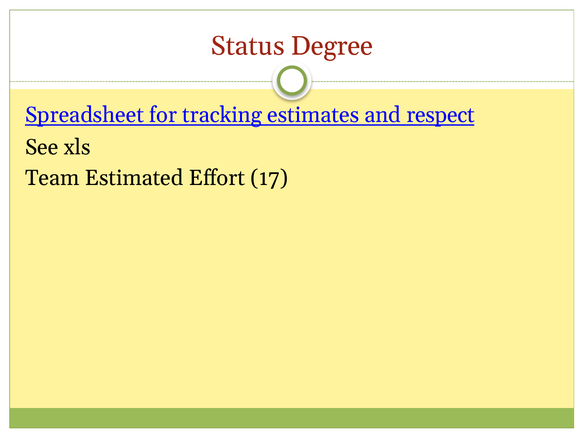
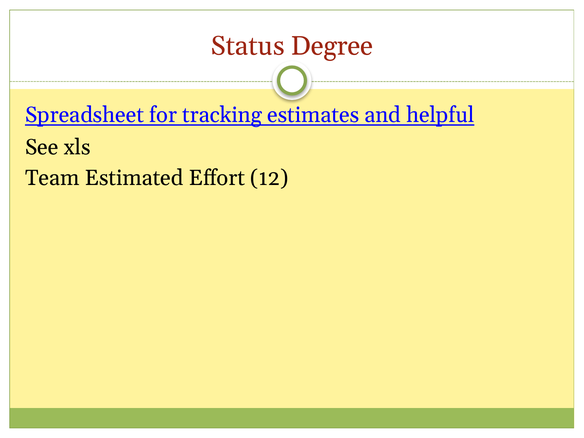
respect: respect -> helpful
17: 17 -> 12
